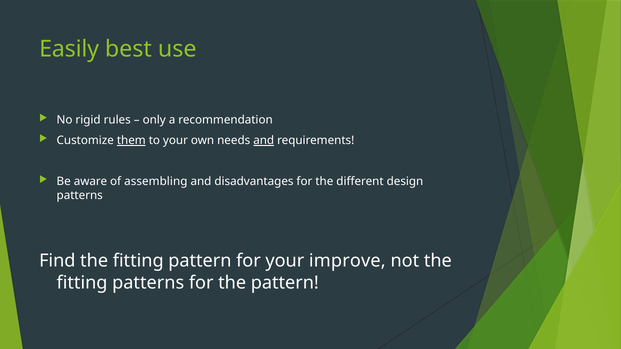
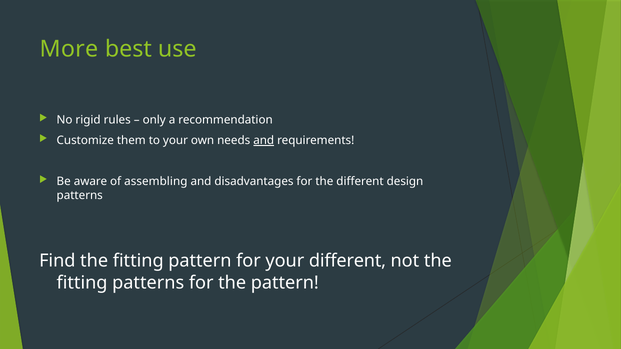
Easily: Easily -> More
them underline: present -> none
your improve: improve -> different
